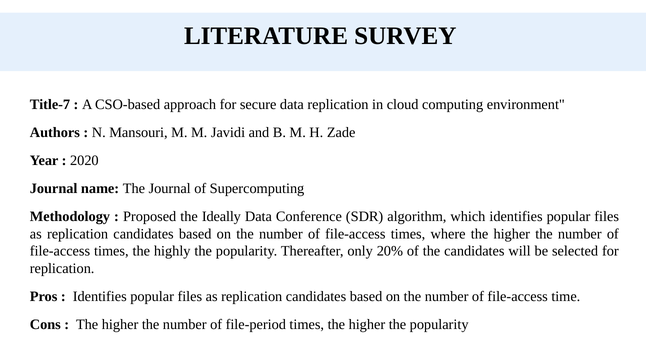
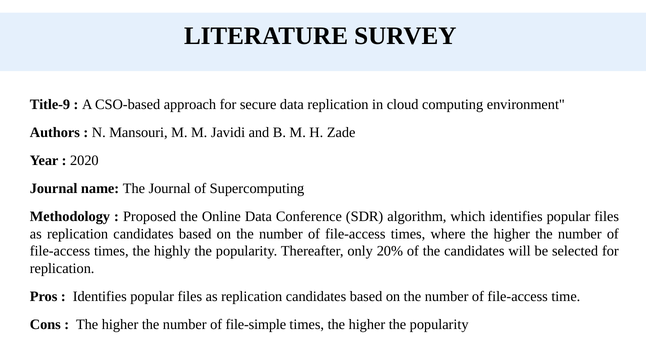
Title-7: Title-7 -> Title-9
Ideally: Ideally -> Online
file-period: file-period -> file-simple
